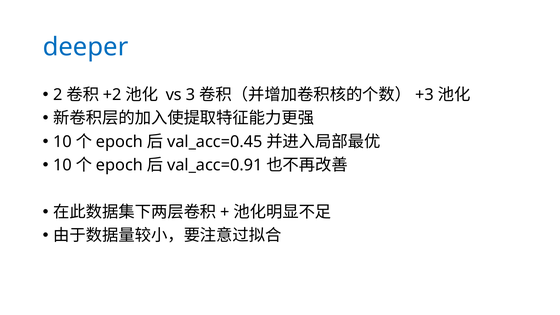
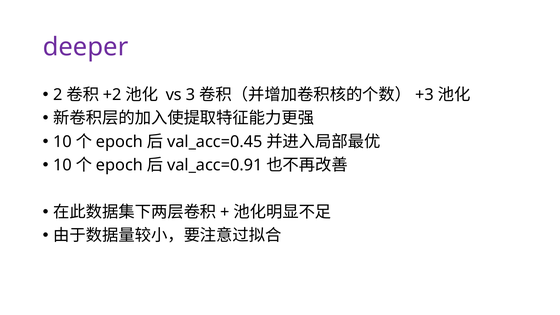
deeper colour: blue -> purple
